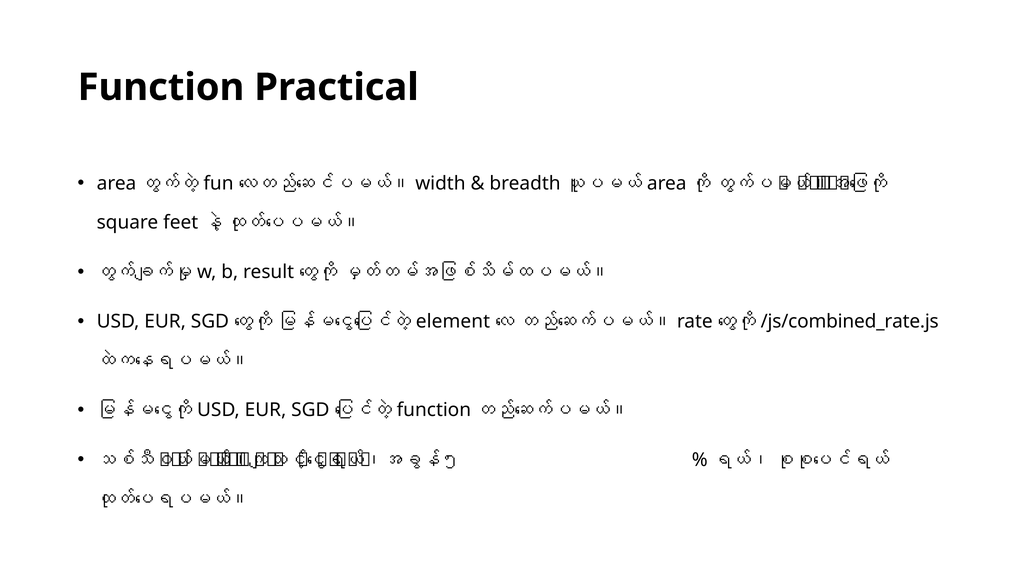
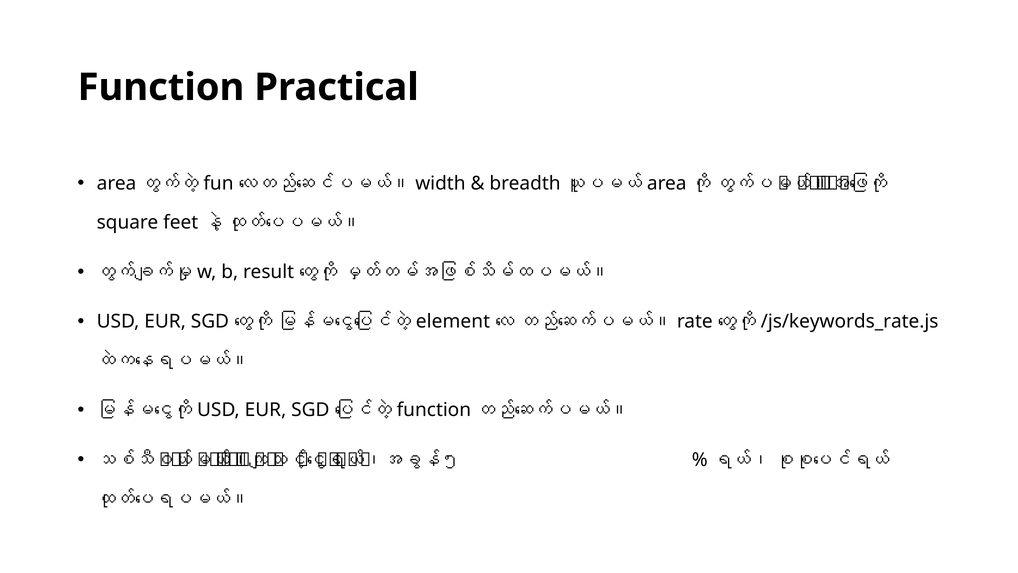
/js/combined_rate.js: /js/combined_rate.js -> /js/keywords_rate.js
